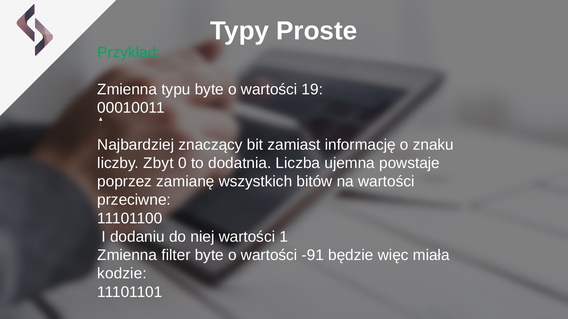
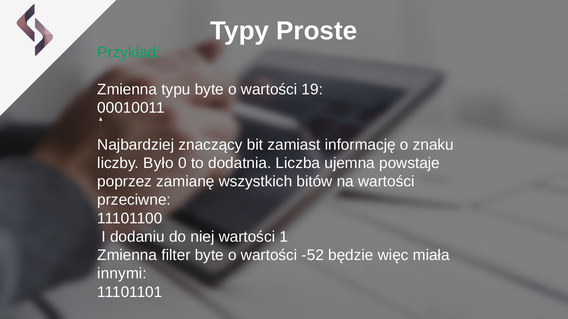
Zbyt: Zbyt -> Było
-91: -91 -> -52
kodzie: kodzie -> innymi
